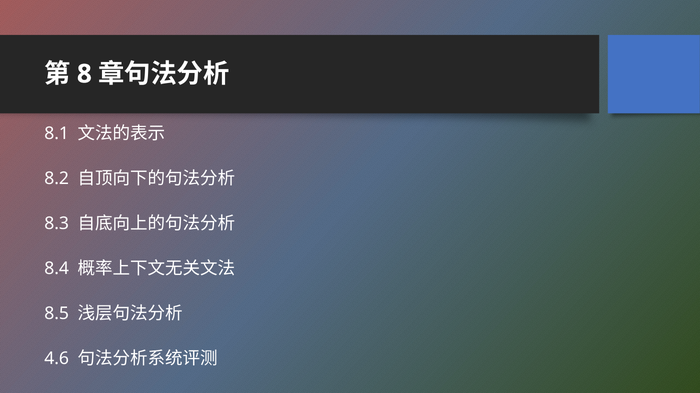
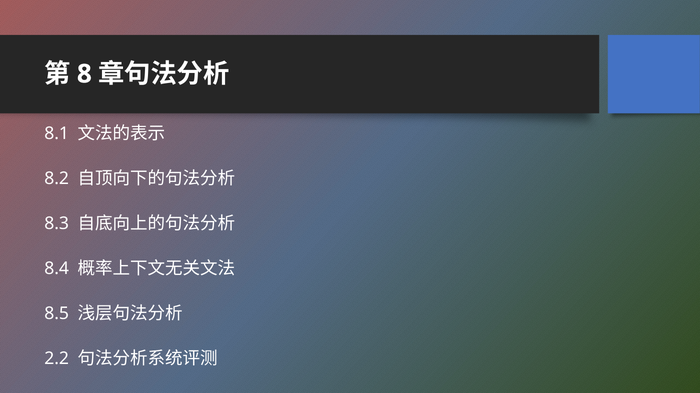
4.6: 4.6 -> 2.2
